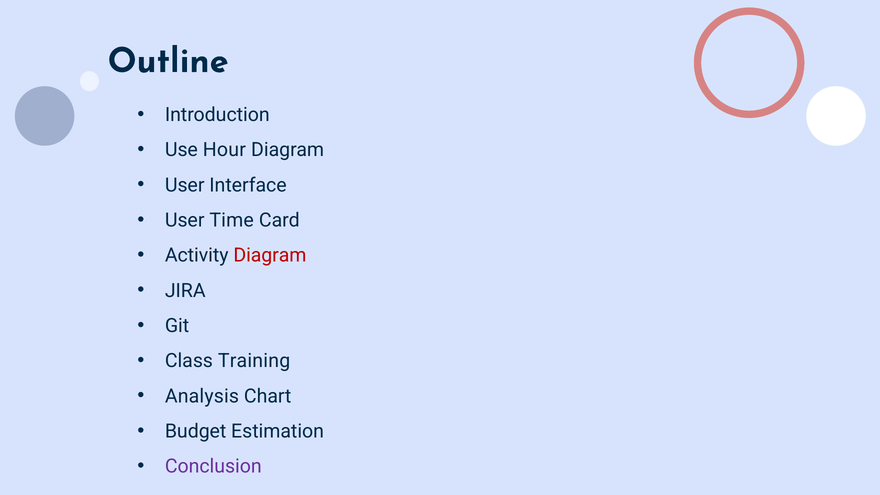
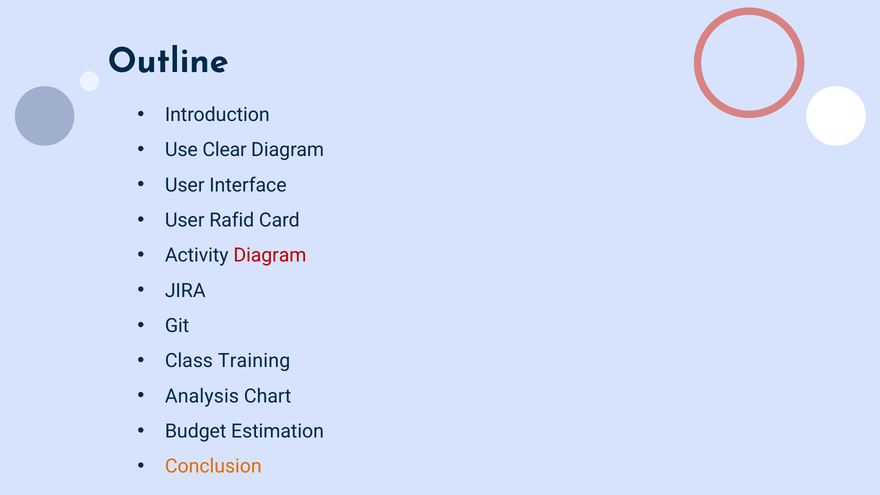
Hour: Hour -> Clear
Time: Time -> Rafid
Conclusion colour: purple -> orange
